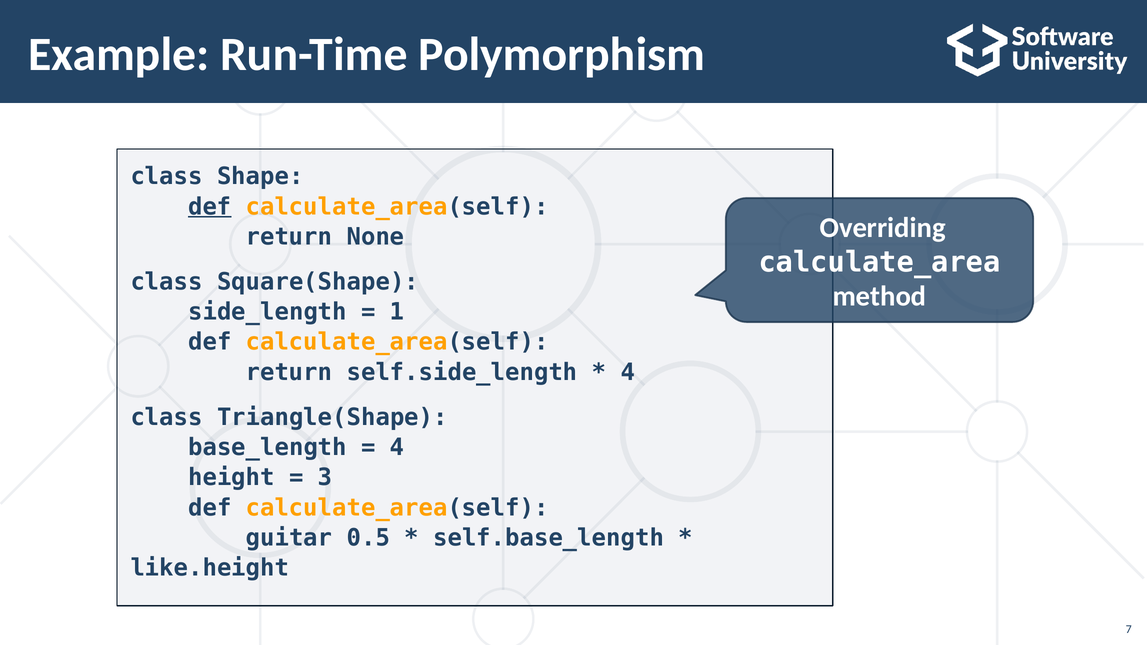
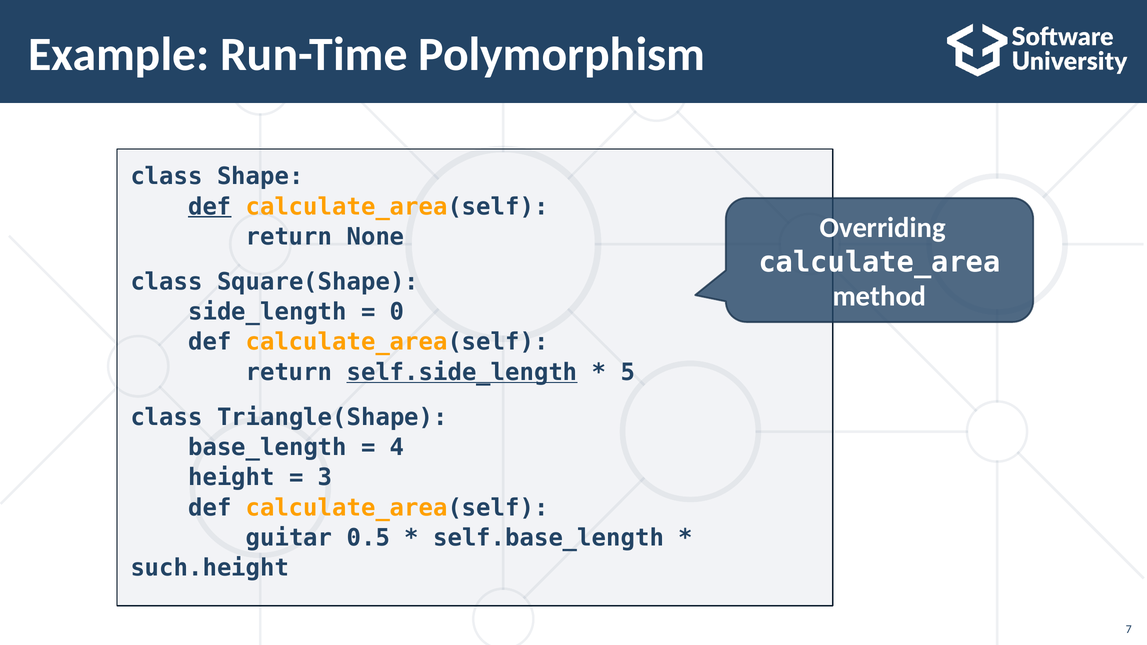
1: 1 -> 0
self.side_length underline: none -> present
4 at (628, 372): 4 -> 5
like.height: like.height -> such.height
